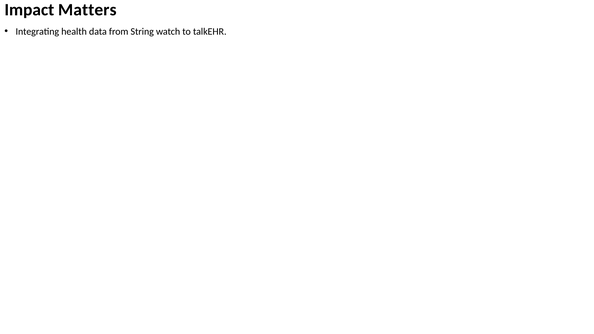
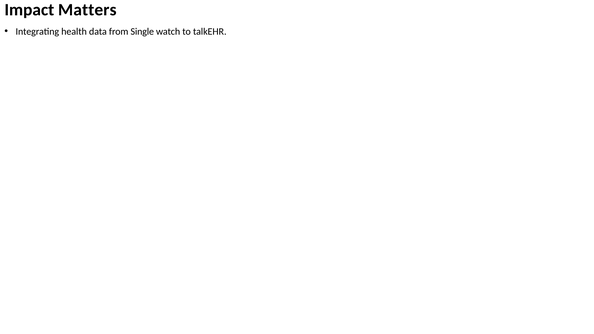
String: String -> Single
